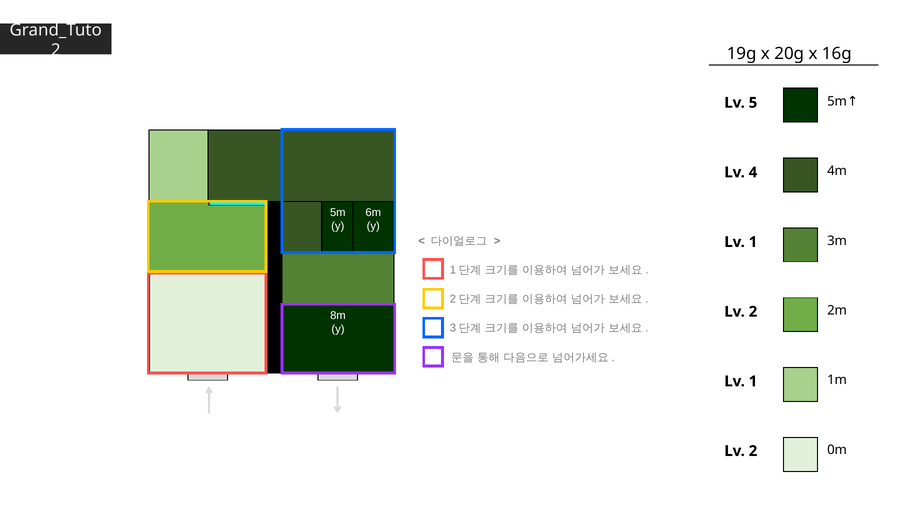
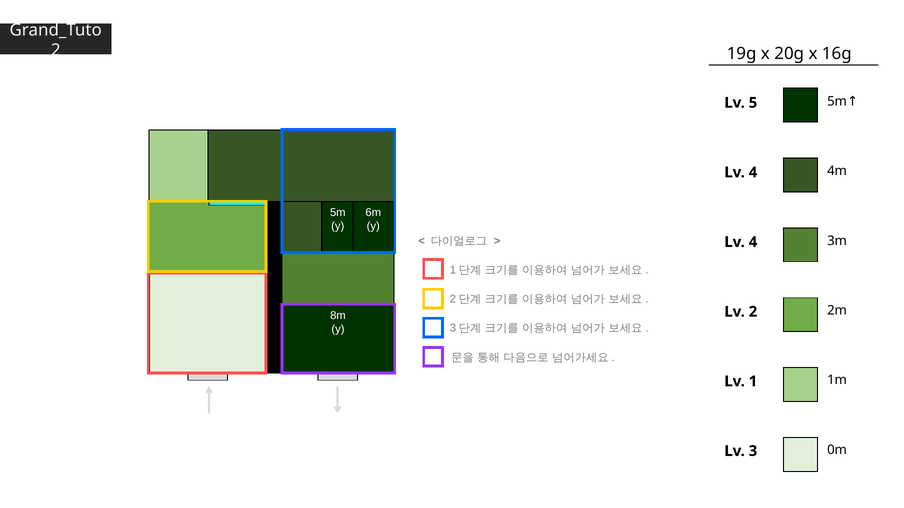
1 at (753, 242): 1 -> 4
2 at (753, 451): 2 -> 3
